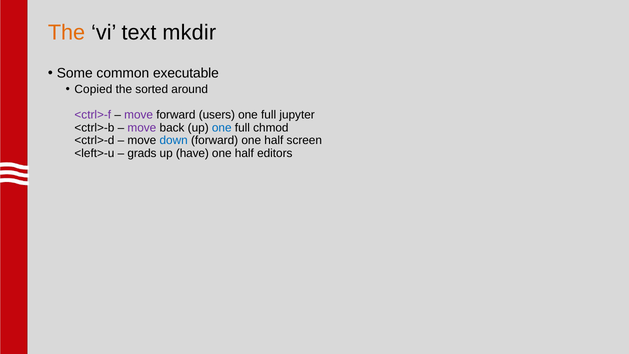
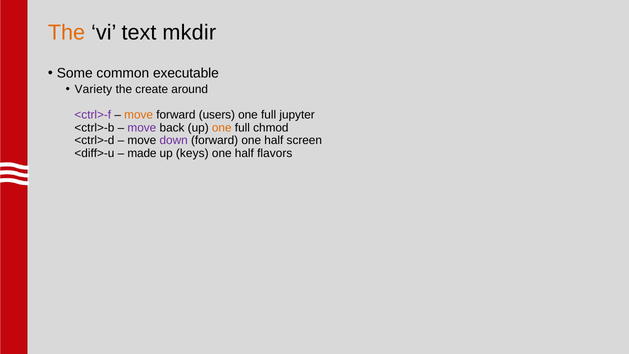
Copied: Copied -> Variety
sorted: sorted -> create
move at (139, 115) colour: purple -> orange
one at (222, 128) colour: blue -> orange
down colour: blue -> purple
<left>-u: <left>-u -> <diff>-u
grads: grads -> made
have: have -> keys
editors: editors -> flavors
